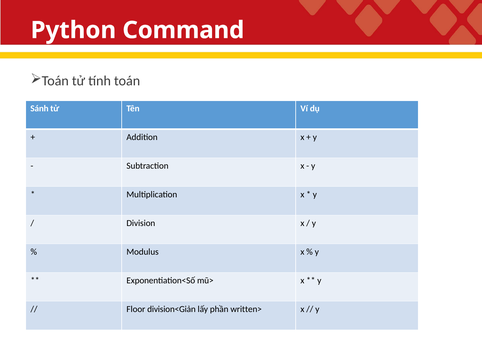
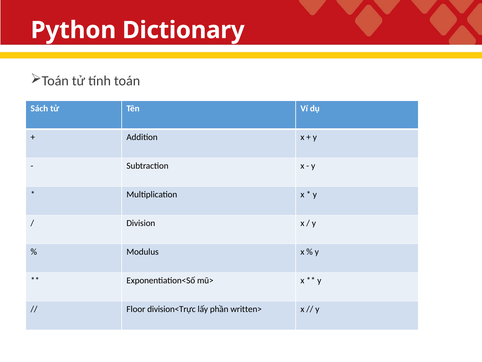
Command: Command -> Dictionary
Sánh: Sánh -> Sách
division<Giản: division<Giản -> division<Trực
